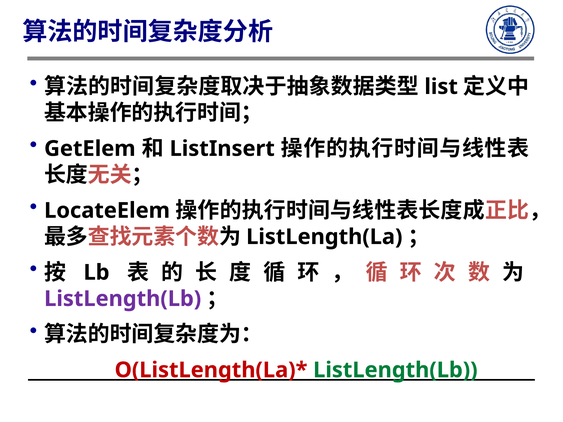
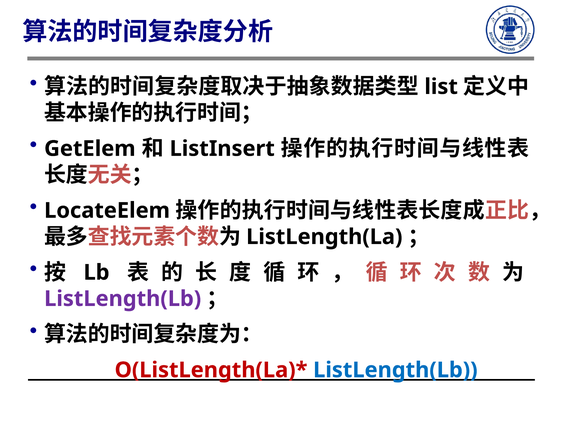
ListLength(Lb at (395, 370) colour: green -> blue
